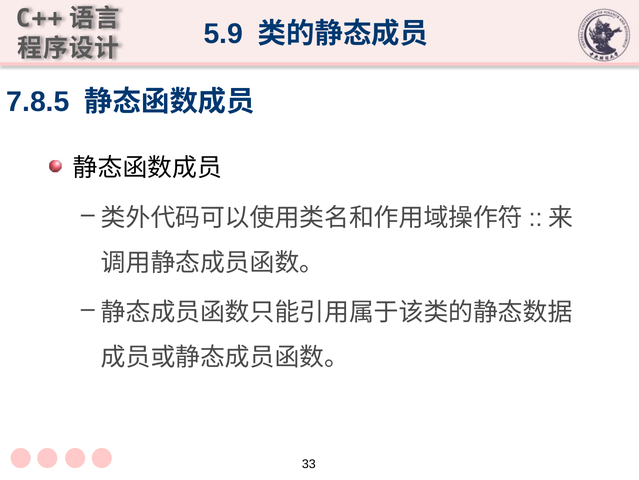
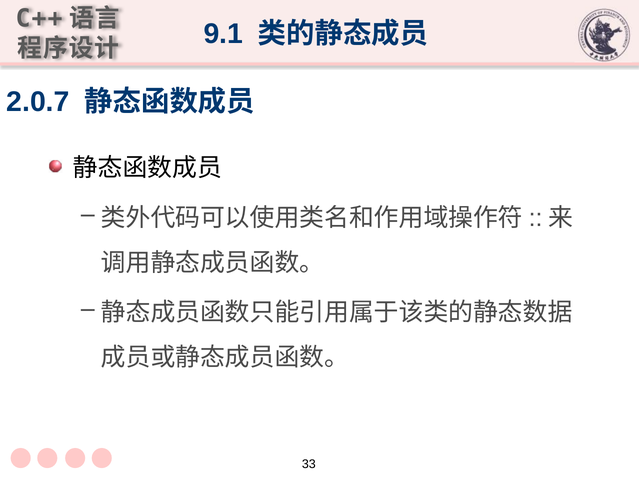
5.9: 5.9 -> 9.1
7.8.5: 7.8.5 -> 2.0.7
